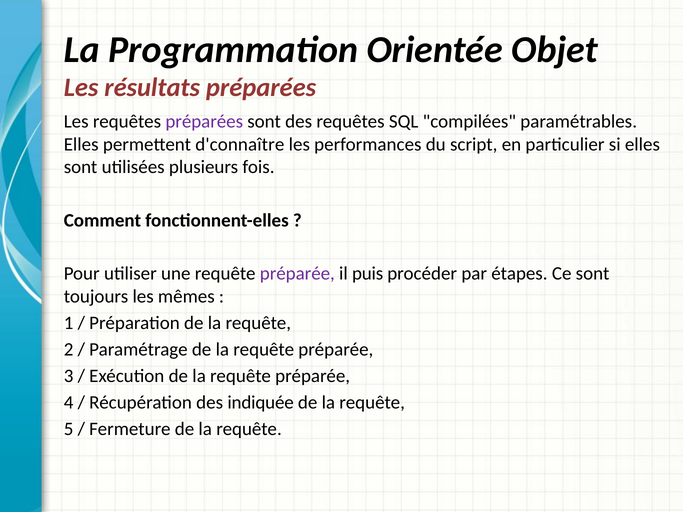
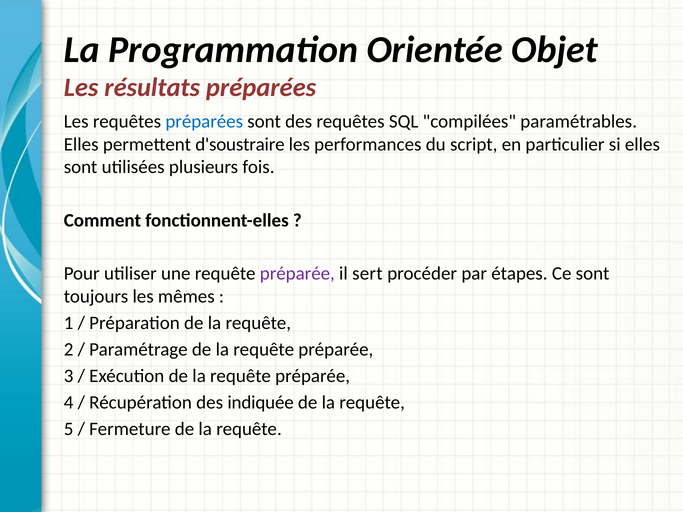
préparées at (204, 122) colour: purple -> blue
d'connaître: d'connaître -> d'soustraire
puis: puis -> sert
